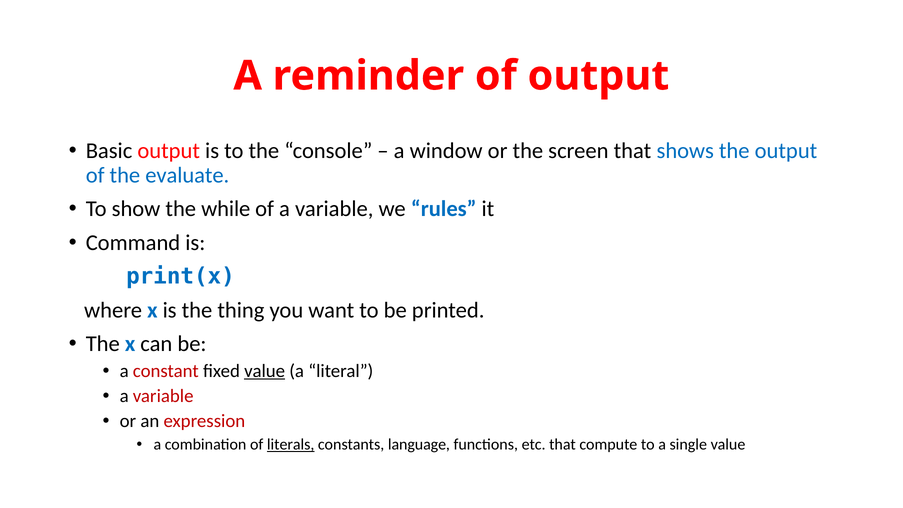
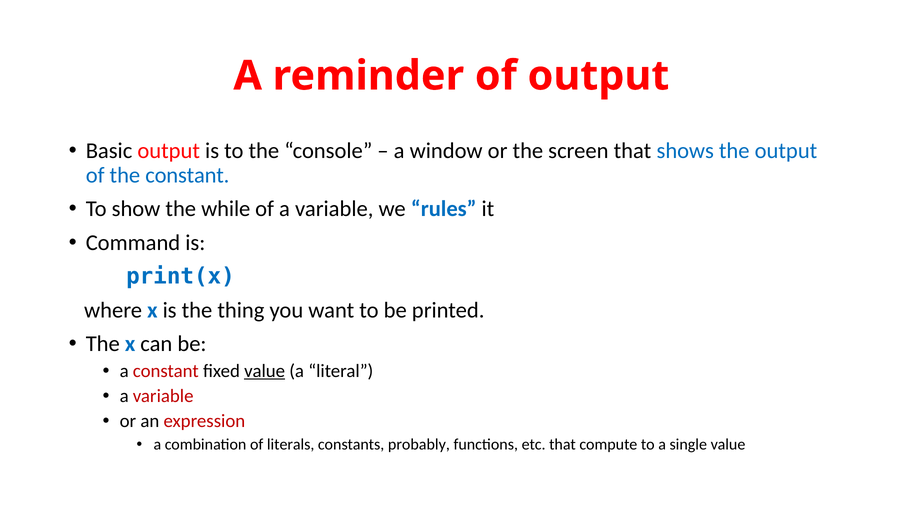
the evaluate: evaluate -> constant
literals underline: present -> none
language: language -> probably
